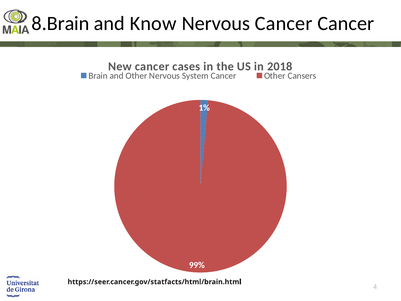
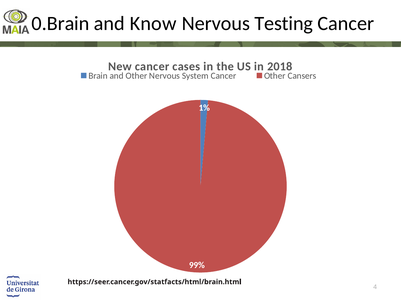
8.Brain: 8.Brain -> 0.Brain
Nervous Cancer: Cancer -> Testing
